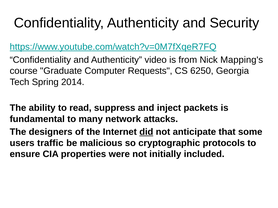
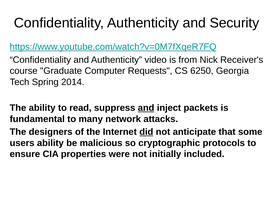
Mapping's: Mapping's -> Receiver's
and at (146, 108) underline: none -> present
users traffic: traffic -> ability
